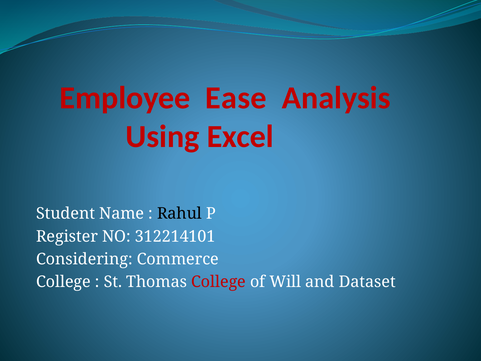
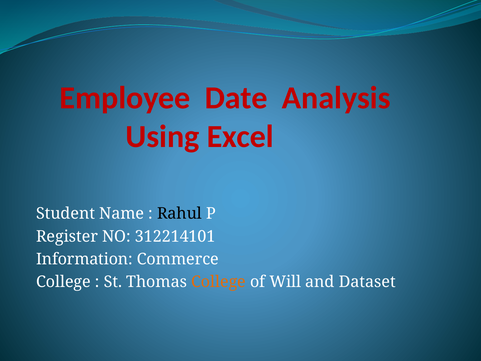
Ease: Ease -> Date
Considering: Considering -> Information
College at (218, 282) colour: red -> orange
